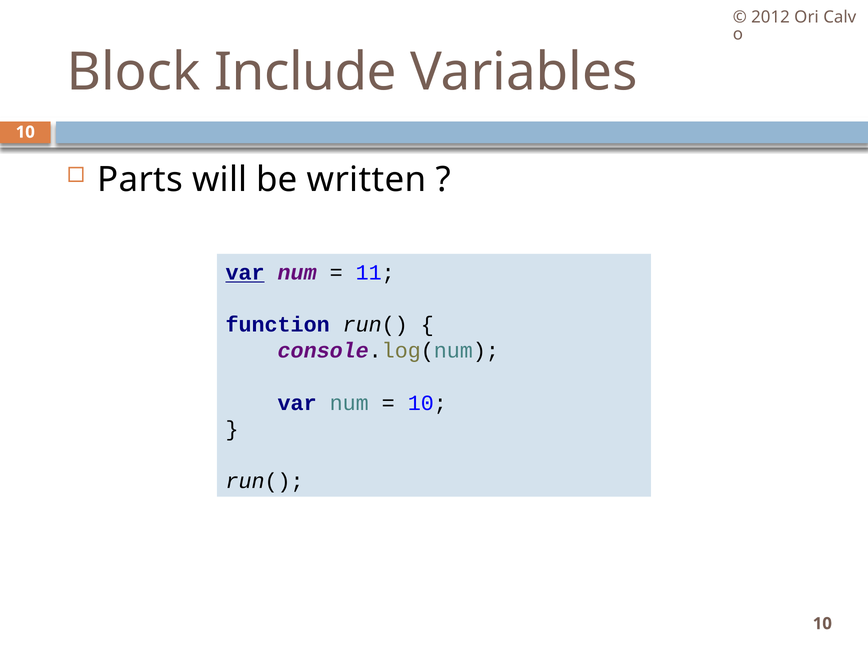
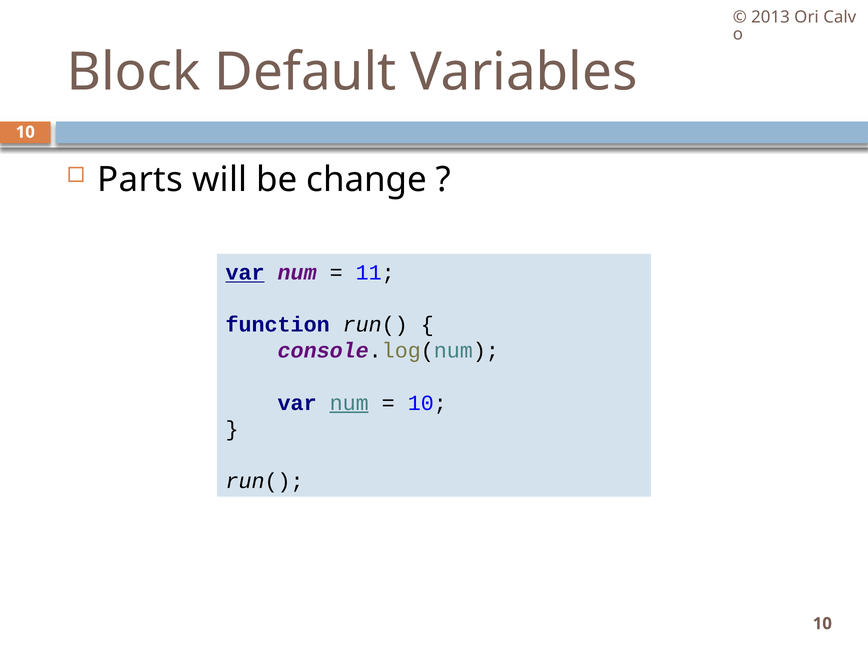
2012: 2012 -> 2013
Include: Include -> Default
written: written -> change
num at (349, 403) underline: none -> present
